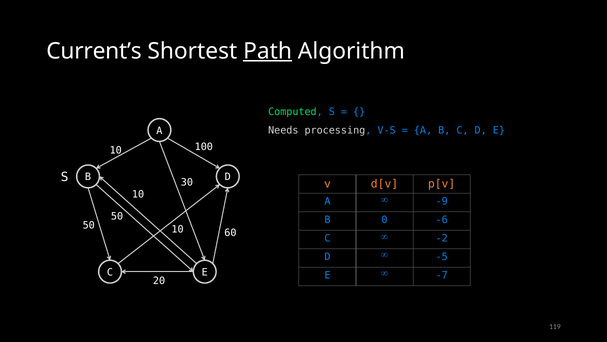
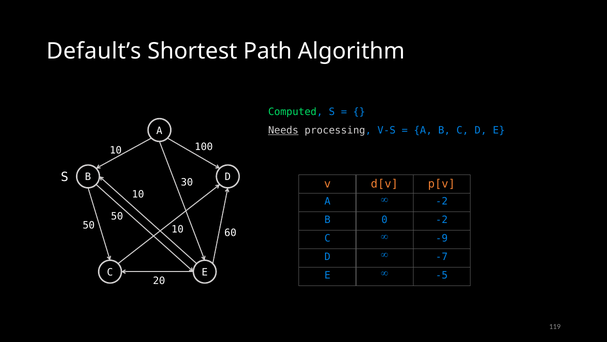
Current’s: Current’s -> Default’s
Path underline: present -> none
Needs underline: none -> present
-9 at (442, 201): -9 -> -2
0 -6: -6 -> -2
-2: -2 -> -9
-5: -5 -> -7
-7: -7 -> -5
